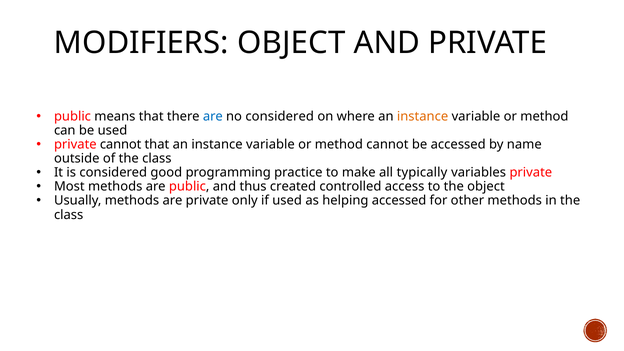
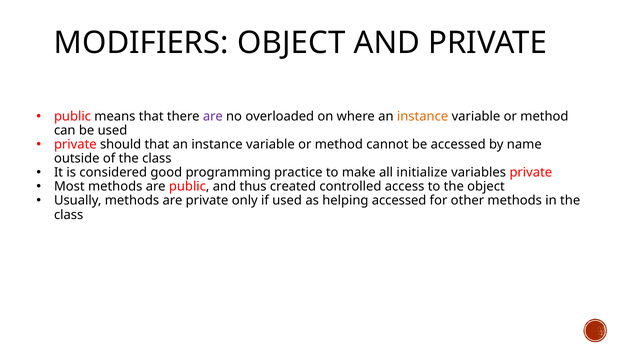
are at (213, 116) colour: blue -> purple
no considered: considered -> overloaded
private cannot: cannot -> should
typically: typically -> initialize
